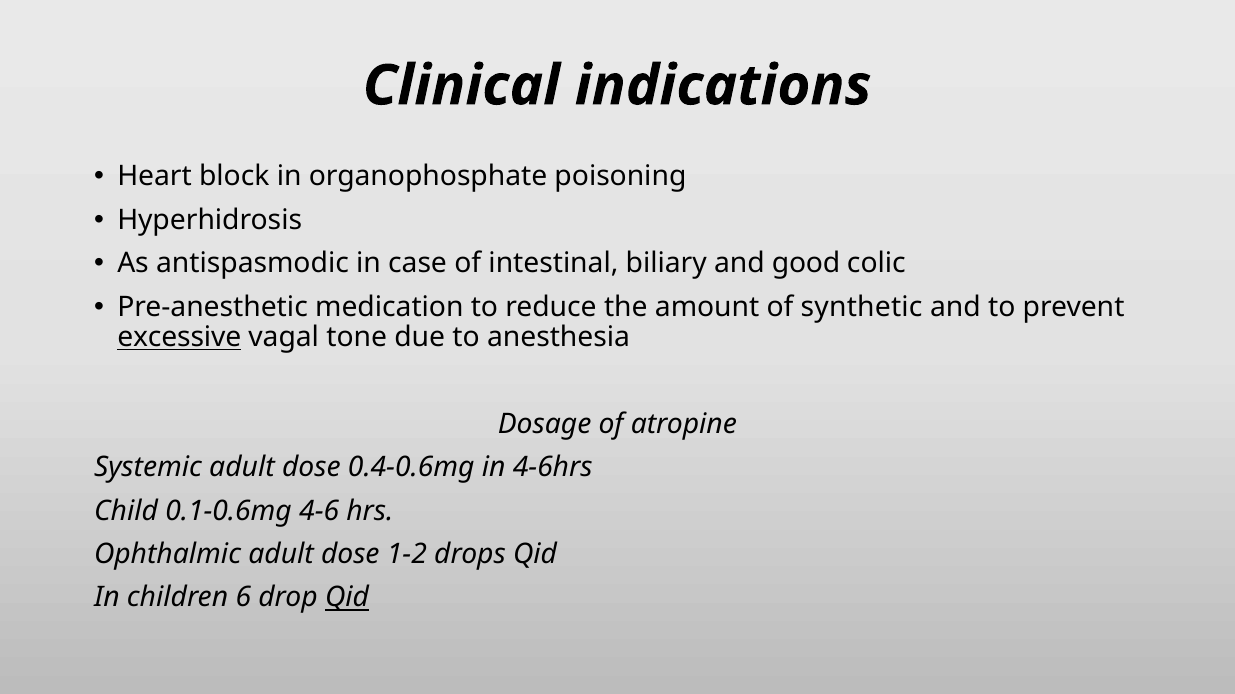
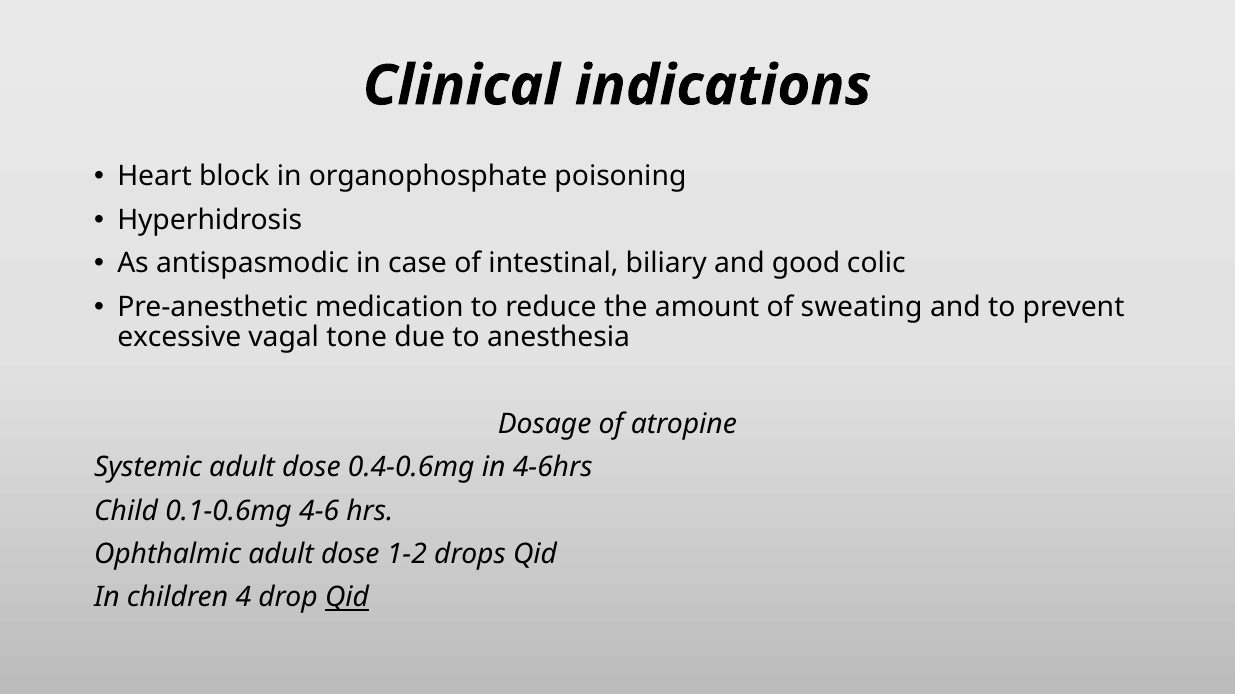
synthetic: synthetic -> sweating
excessive underline: present -> none
6: 6 -> 4
